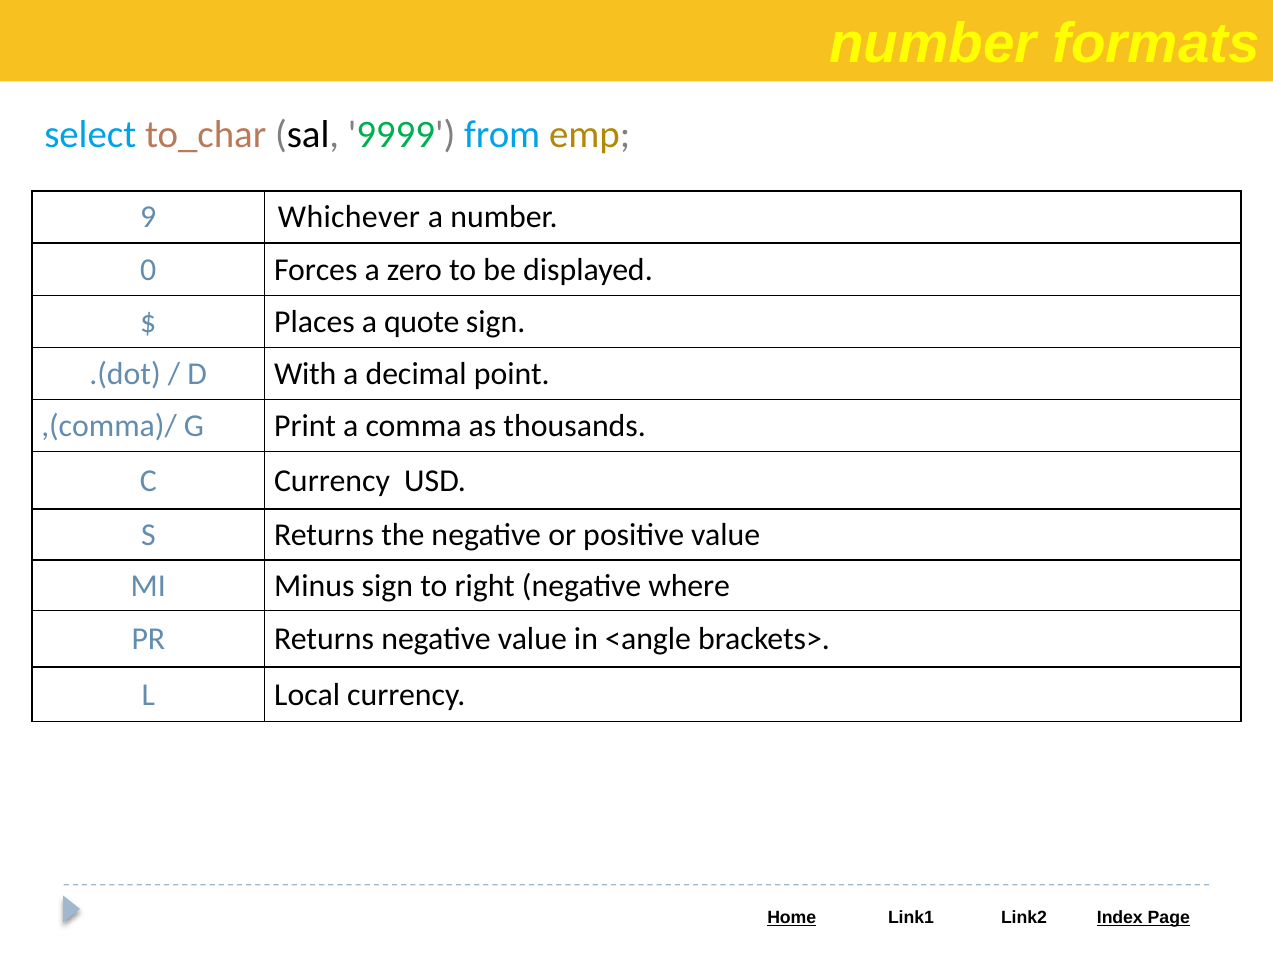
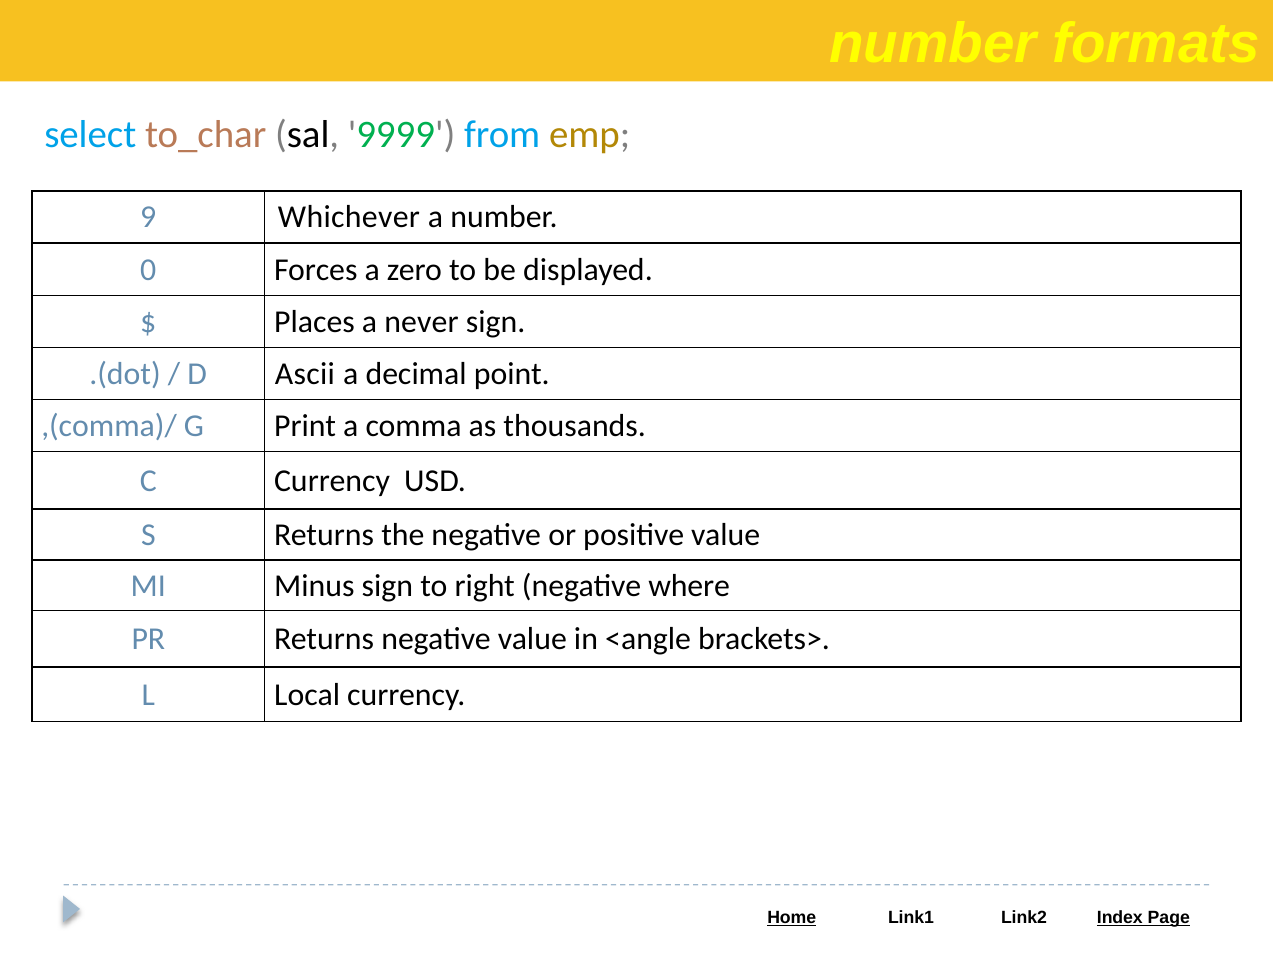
quote: quote -> never
With: With -> Ascii
